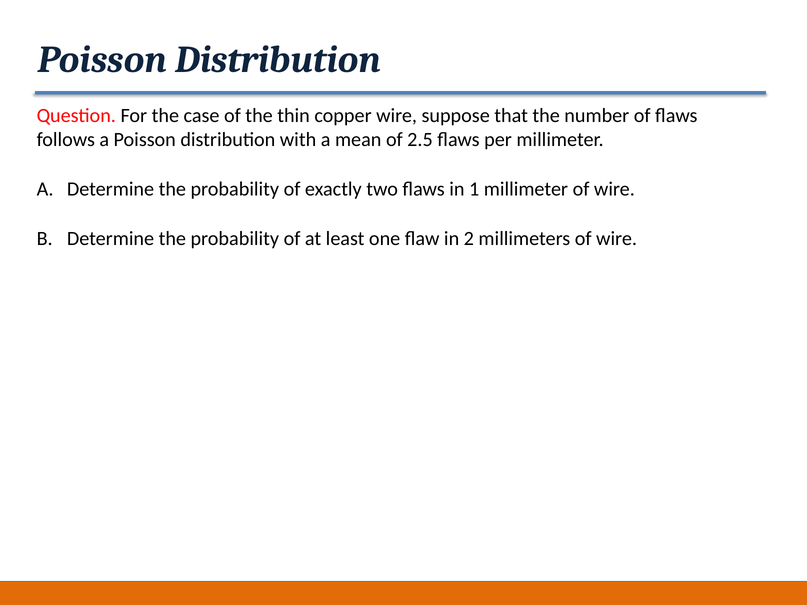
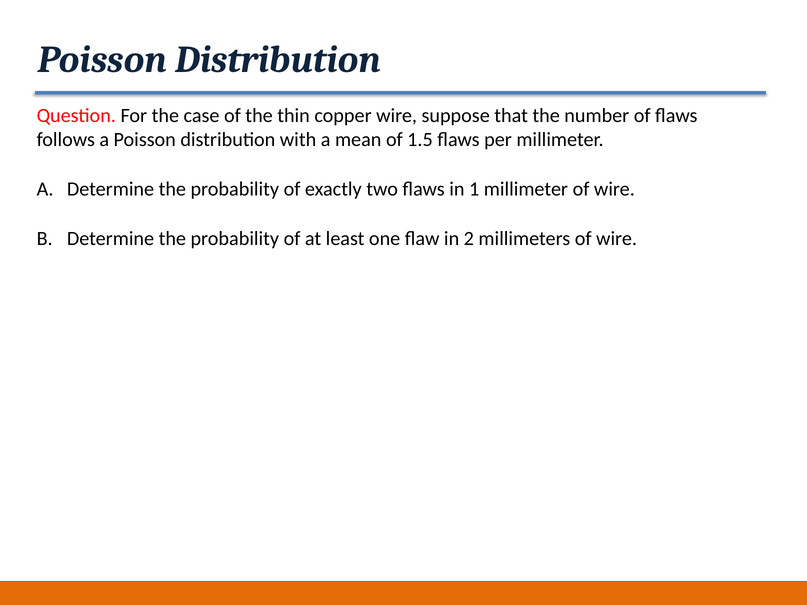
2.5: 2.5 -> 1.5
